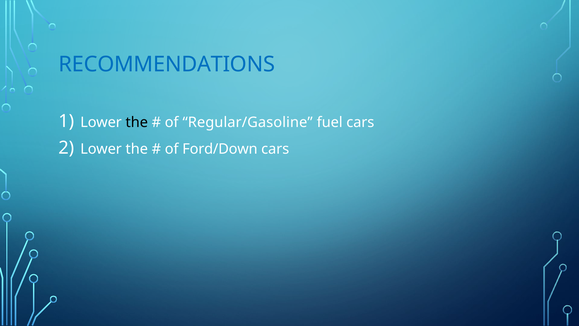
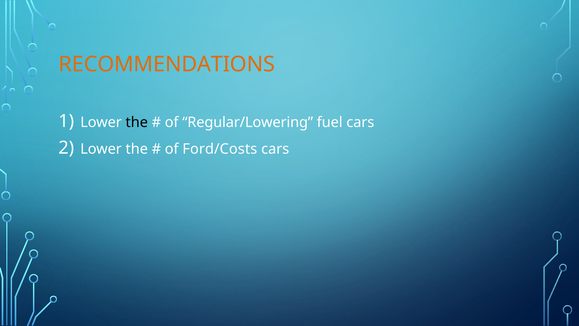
RECOMMENDATIONS colour: blue -> orange
Regular/Gasoline: Regular/Gasoline -> Regular/Lowering
Ford/Down: Ford/Down -> Ford/Costs
